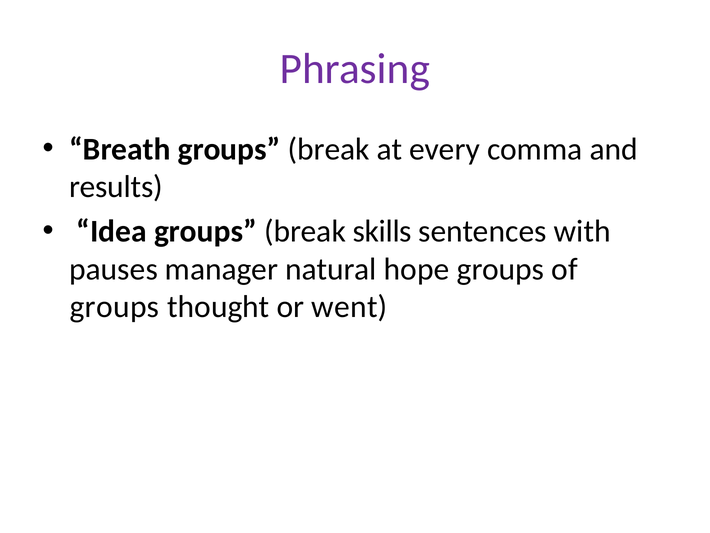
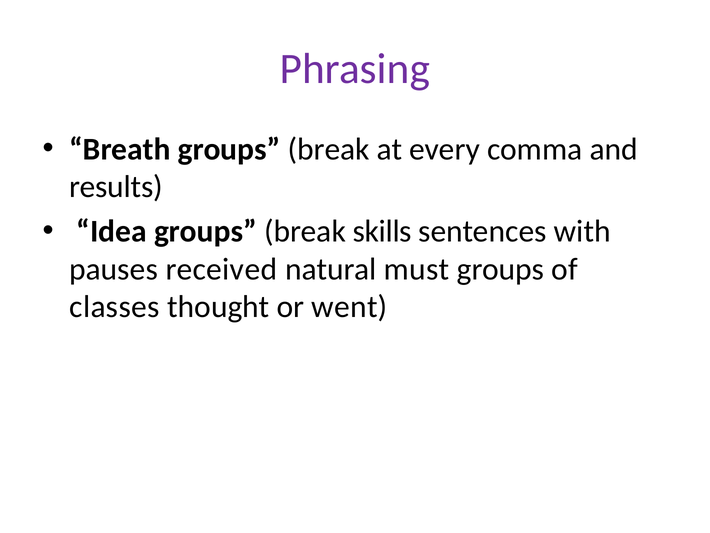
manager: manager -> received
hope: hope -> must
groups at (115, 307): groups -> classes
